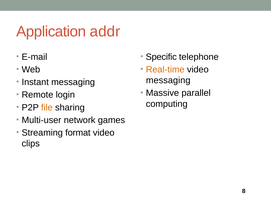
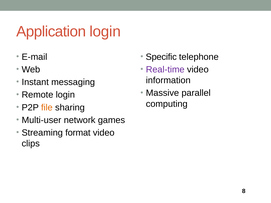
Application addr: addr -> login
Real-time colour: orange -> purple
messaging at (168, 80): messaging -> information
